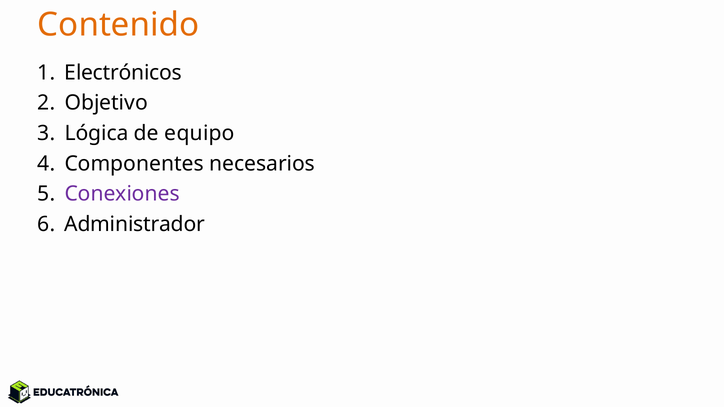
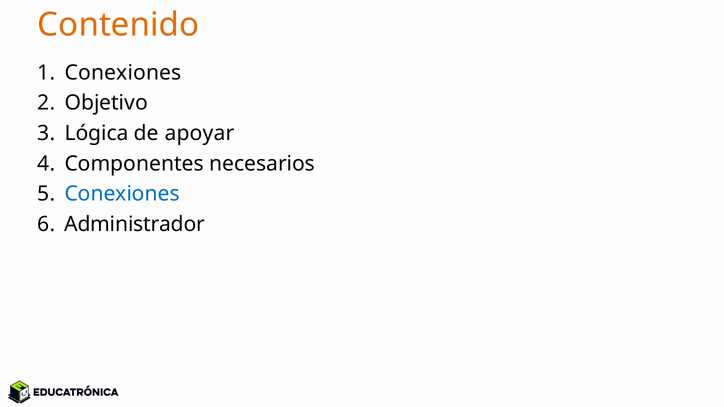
Electrónicos at (123, 73): Electrónicos -> Conexiones
equipo: equipo -> apoyar
Conexiones at (122, 194) colour: purple -> blue
